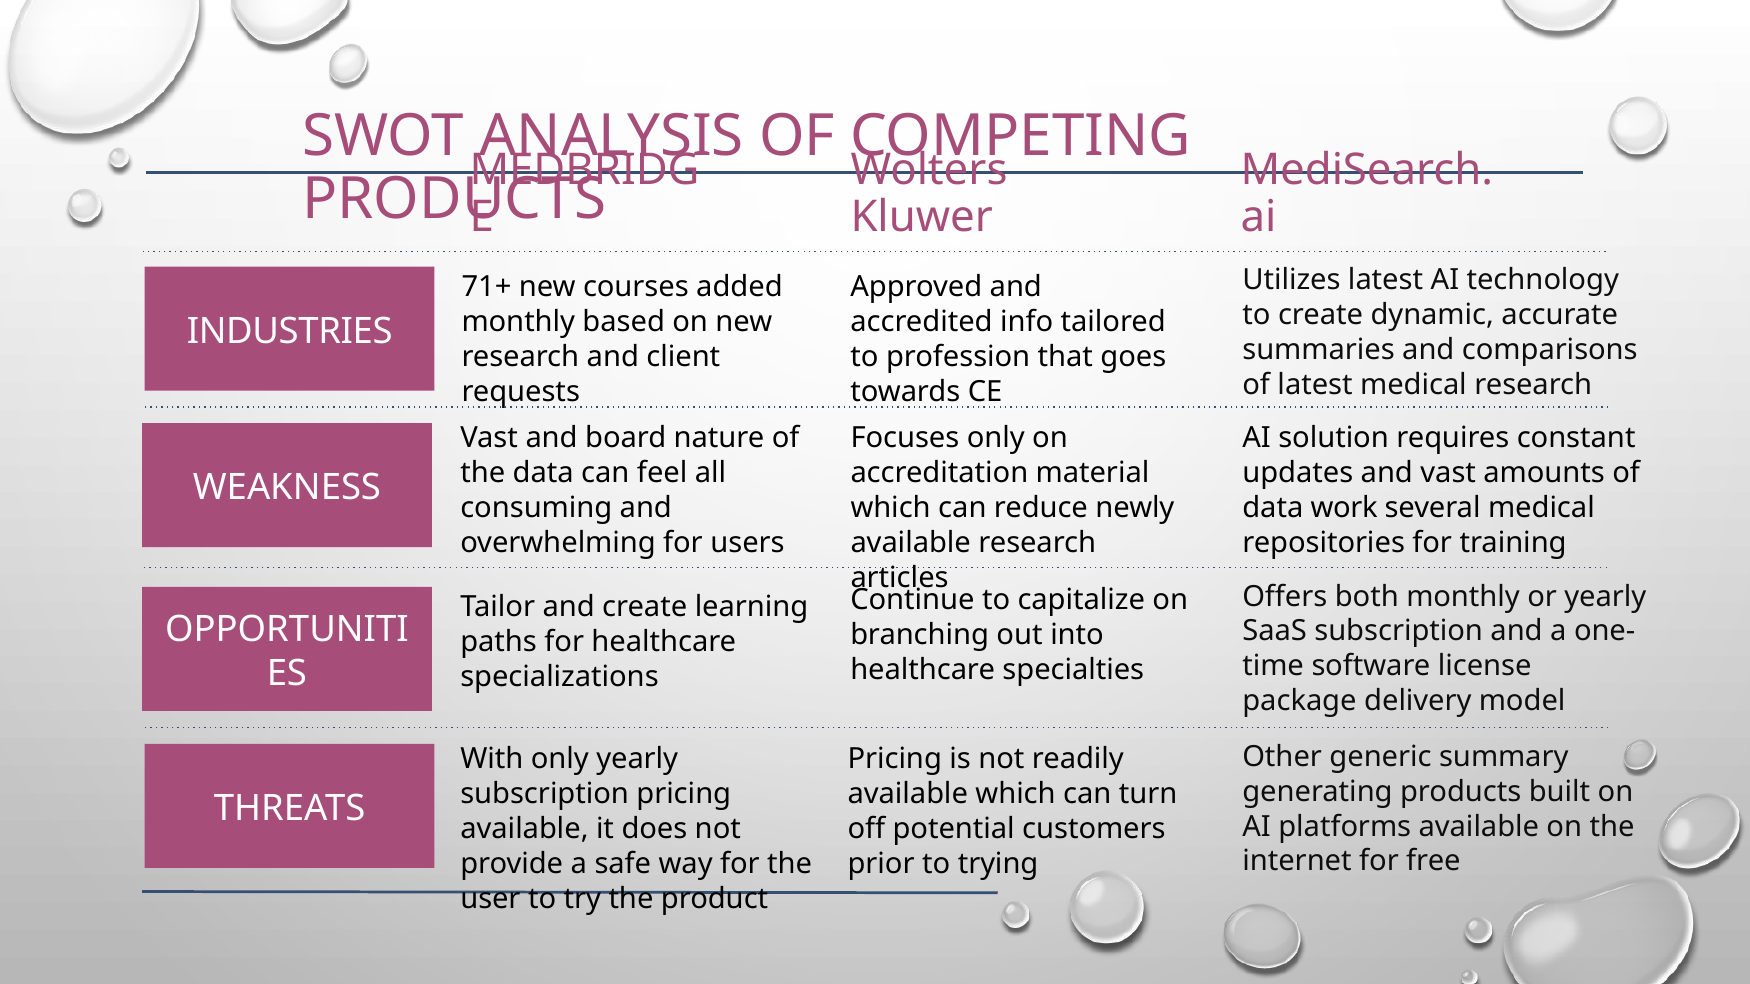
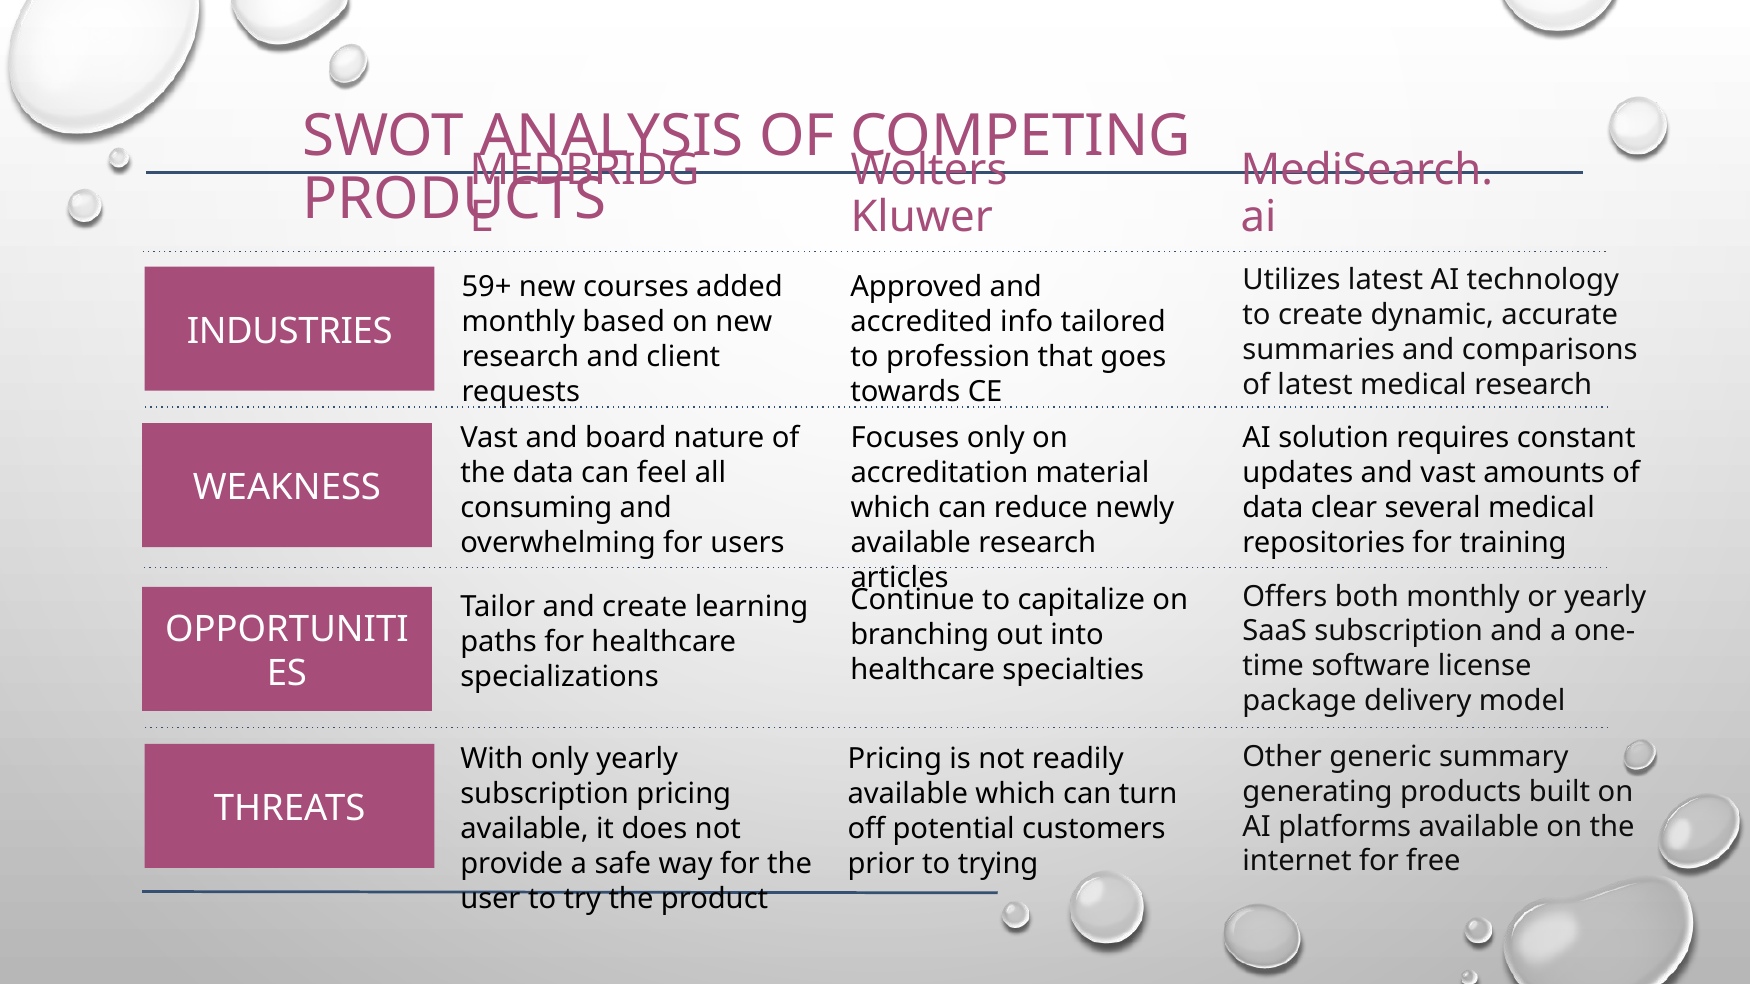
71+: 71+ -> 59+
work: work -> clear
